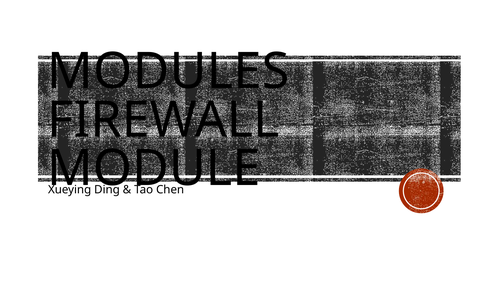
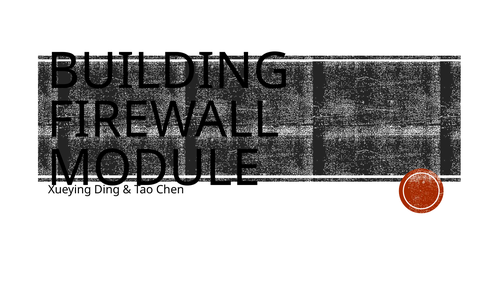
MODULES: MODULES -> BUILDING
